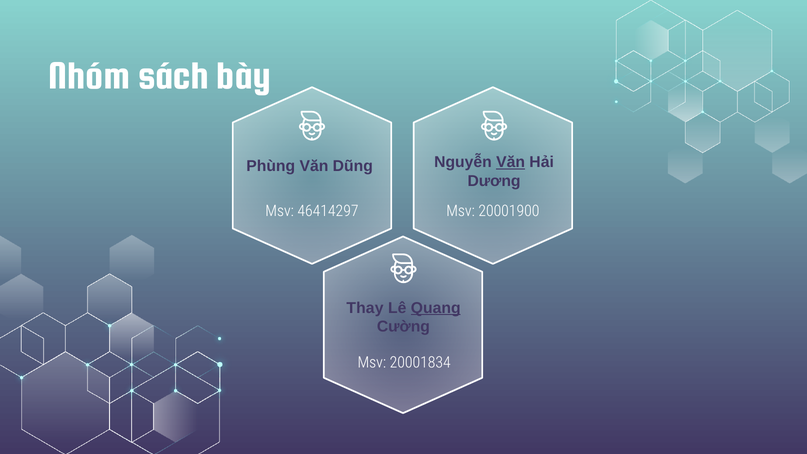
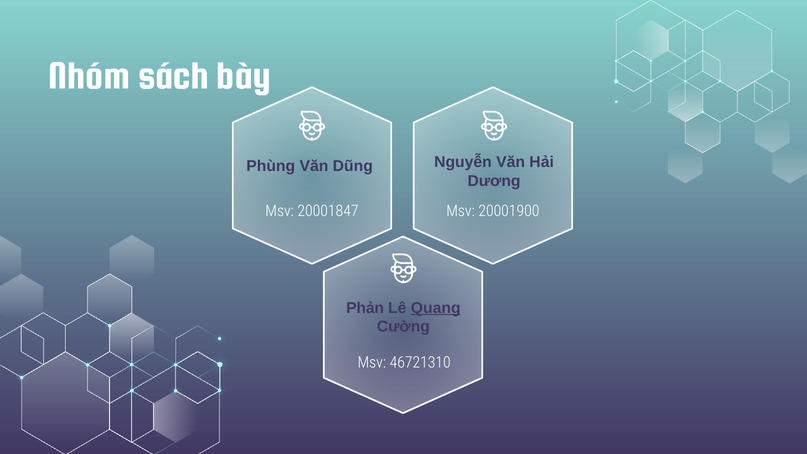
Văn at (511, 162) underline: present -> none
46414297: 46414297 -> 20001847
Thay: Thay -> Phản
20001834: 20001834 -> 46721310
